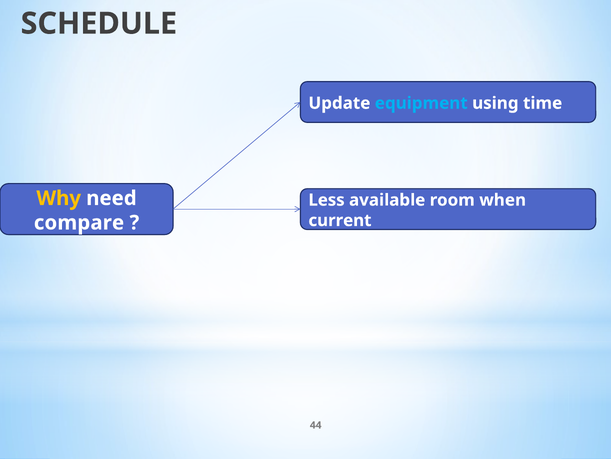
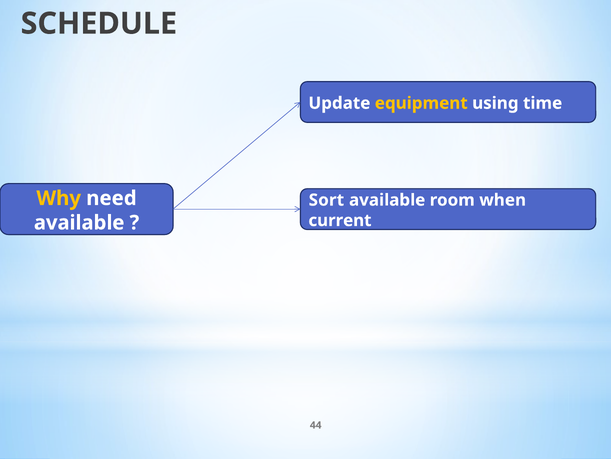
equipment colour: light blue -> yellow
Less: Less -> Sort
compare at (79, 222): compare -> available
